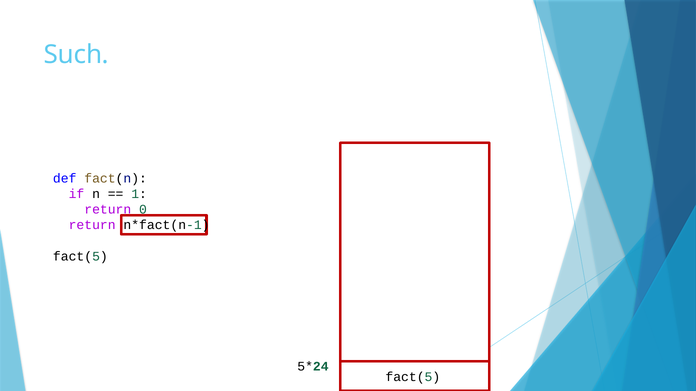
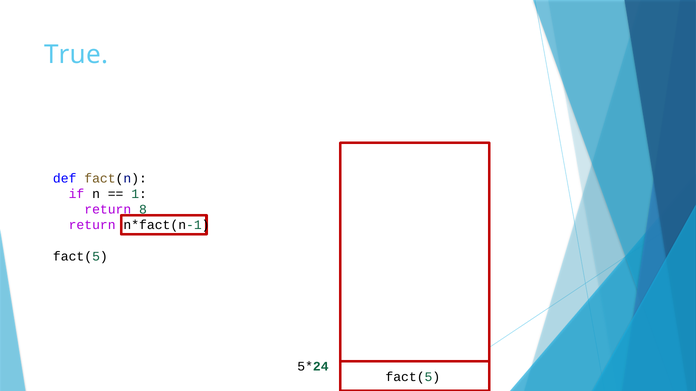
Such: Such -> True
0: 0 -> 8
